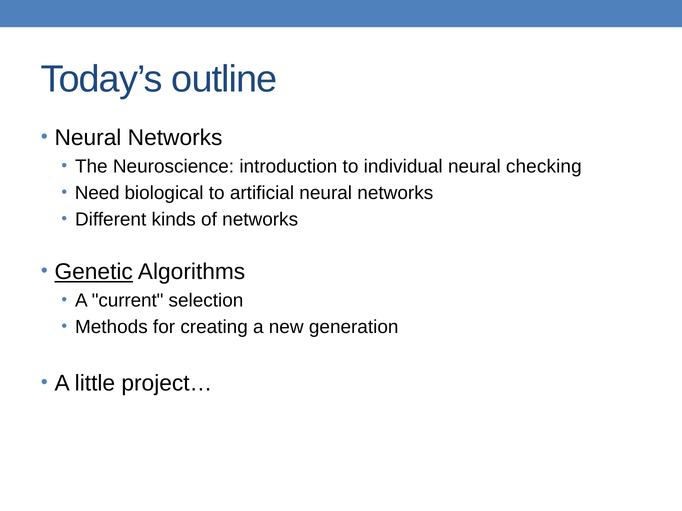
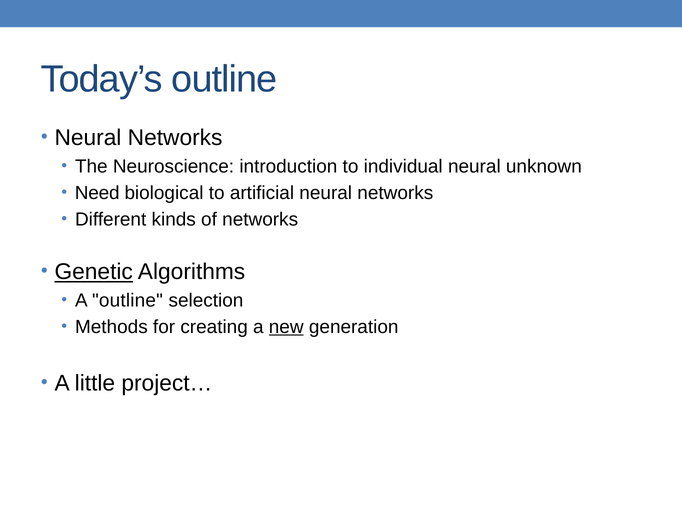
checking: checking -> unknown
A current: current -> outline
new underline: none -> present
